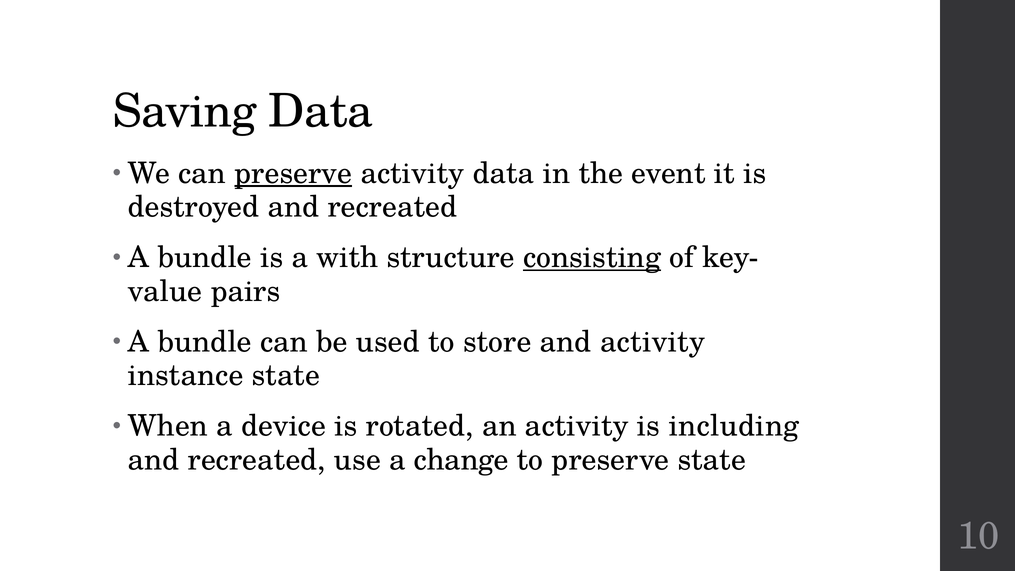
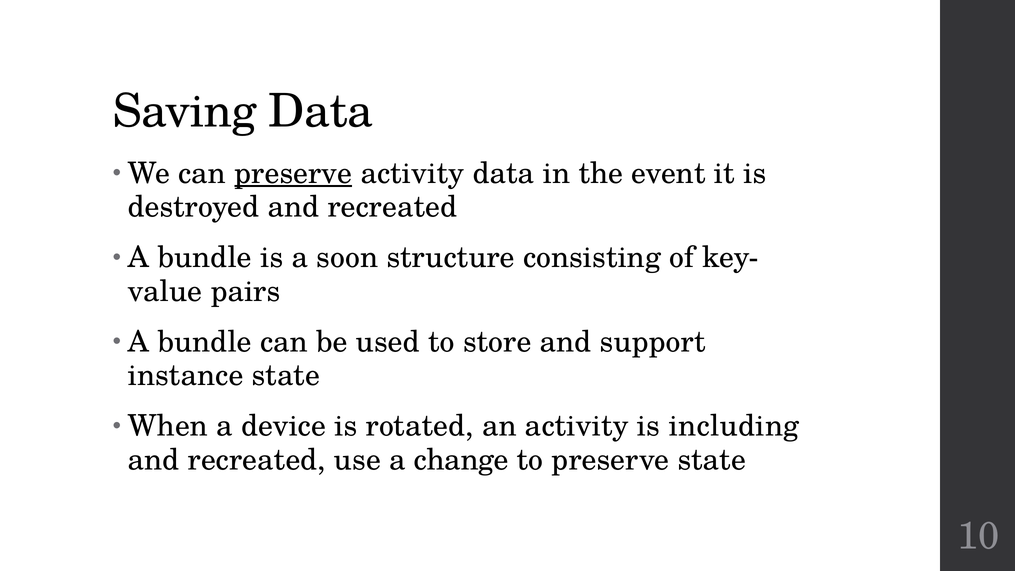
with: with -> soon
consisting underline: present -> none
and activity: activity -> support
